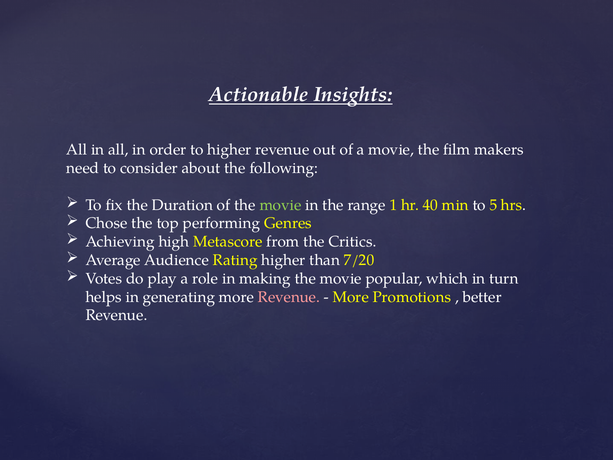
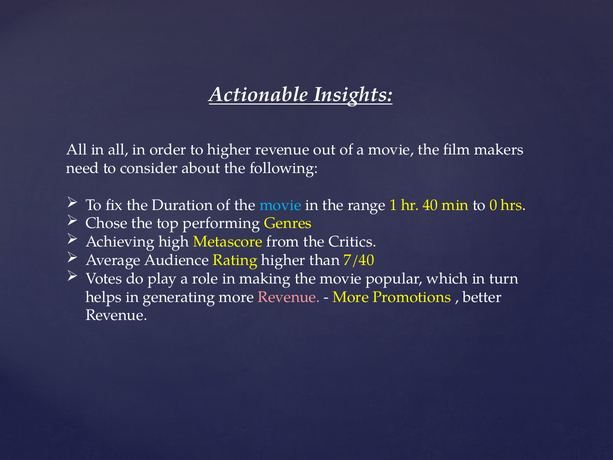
movie at (280, 205) colour: light green -> light blue
5: 5 -> 0
7/20: 7/20 -> 7/40
